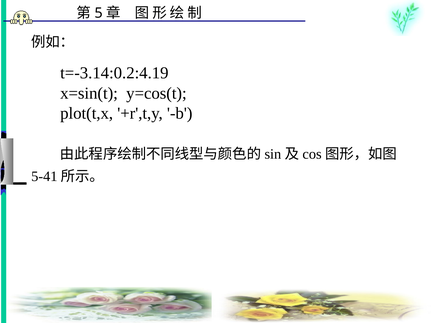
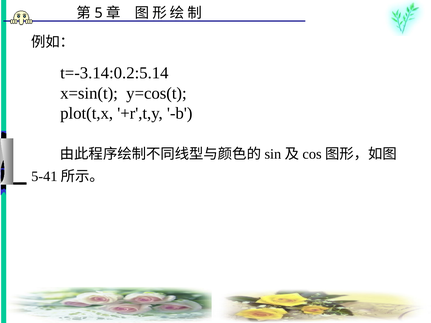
t=-3.14:0.2:4.19: t=-3.14:0.2:4.19 -> t=-3.14:0.2:5.14
